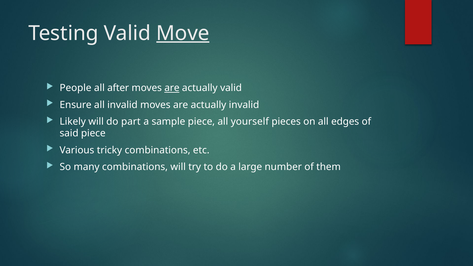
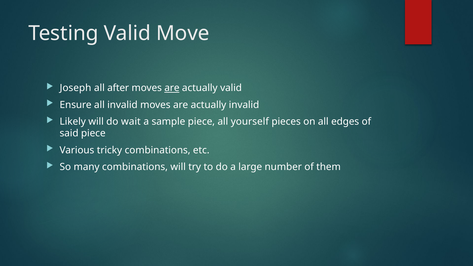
Move underline: present -> none
People: People -> Joseph
part: part -> wait
